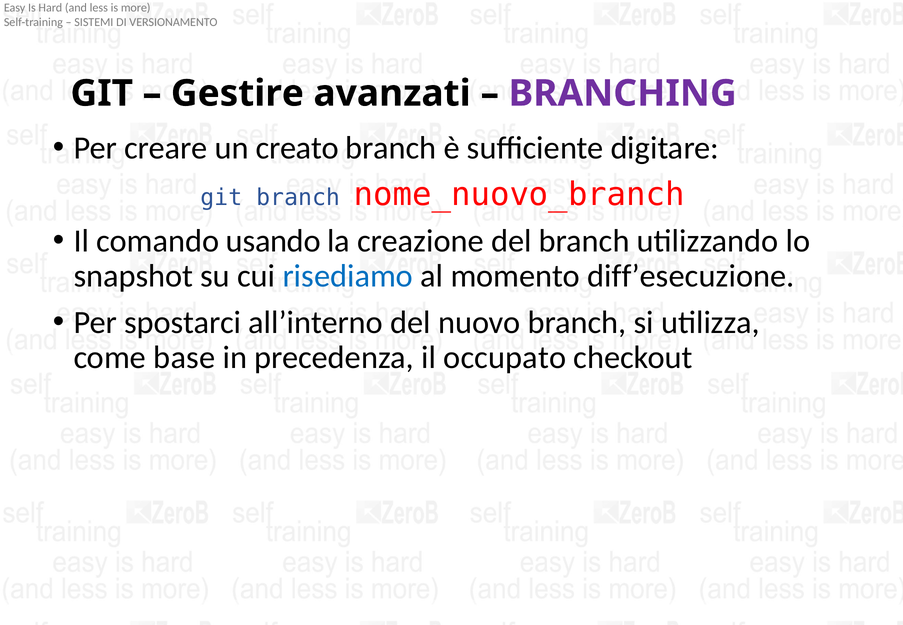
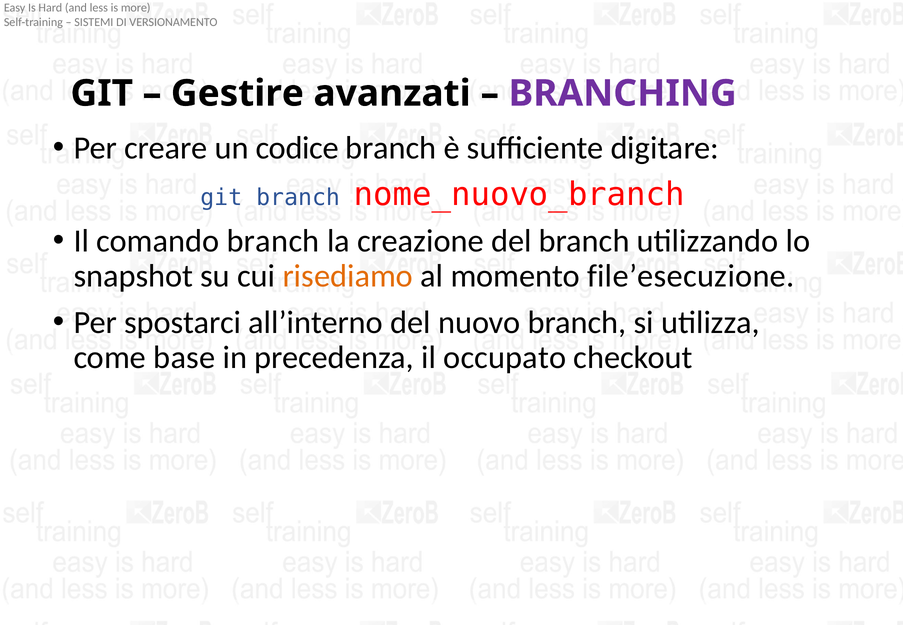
creato: creato -> codice
comando usando: usando -> branch
risediamo colour: blue -> orange
diff’esecuzione: diff’esecuzione -> file’esecuzione
